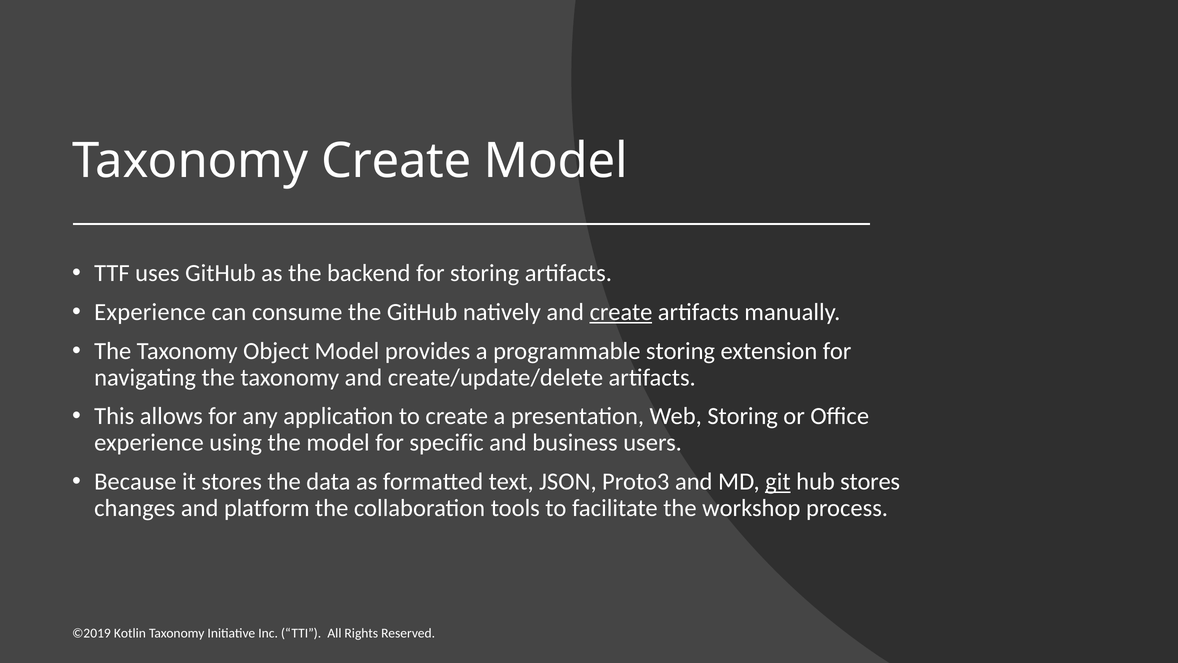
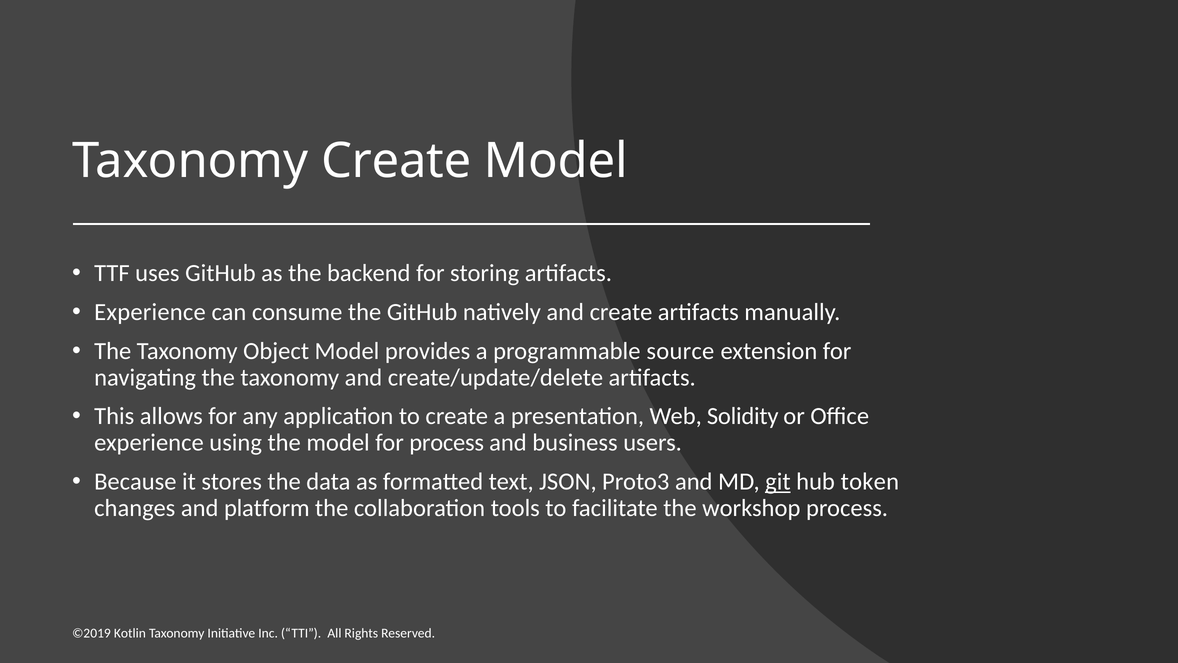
create at (621, 312) underline: present -> none
programmable storing: storing -> source
Web Storing: Storing -> Solidity
for specific: specific -> process
hub stores: stores -> token
